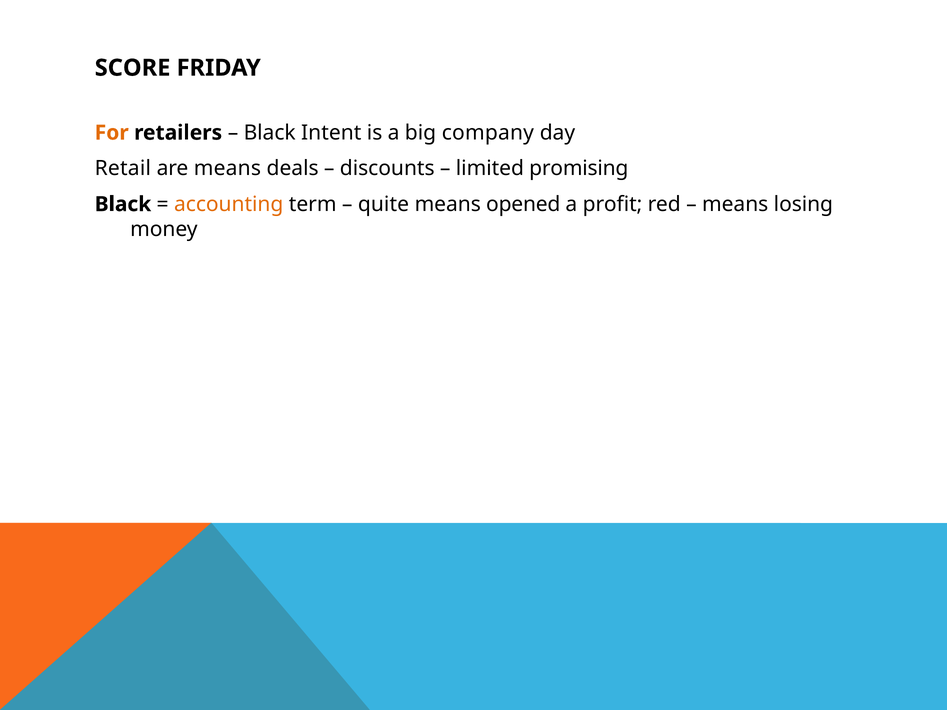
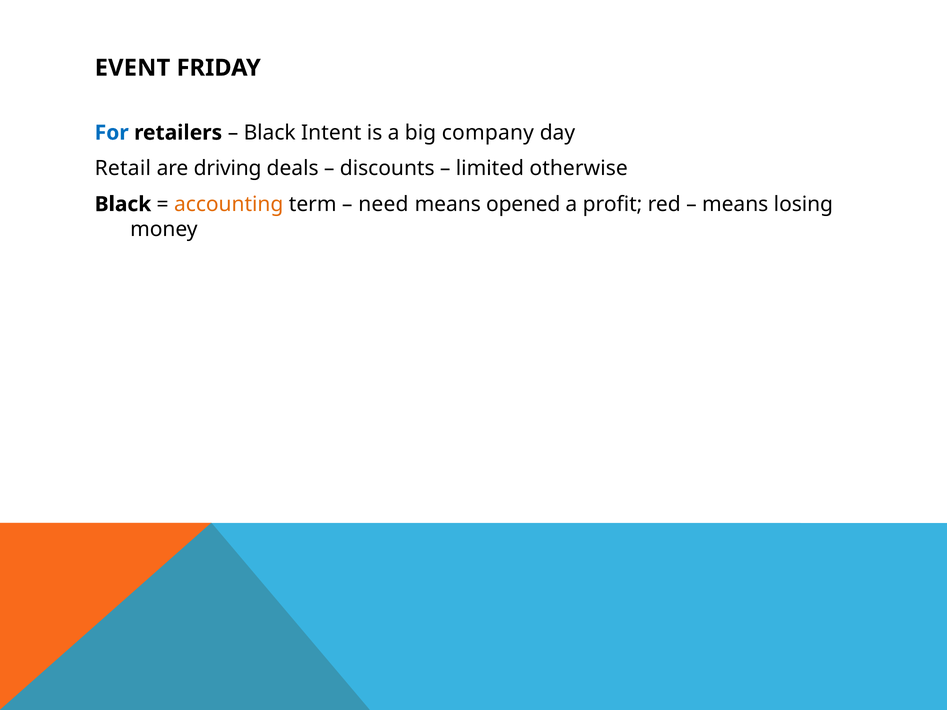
SCORE: SCORE -> EVENT
For colour: orange -> blue
are means: means -> driving
promising: promising -> otherwise
quite: quite -> need
